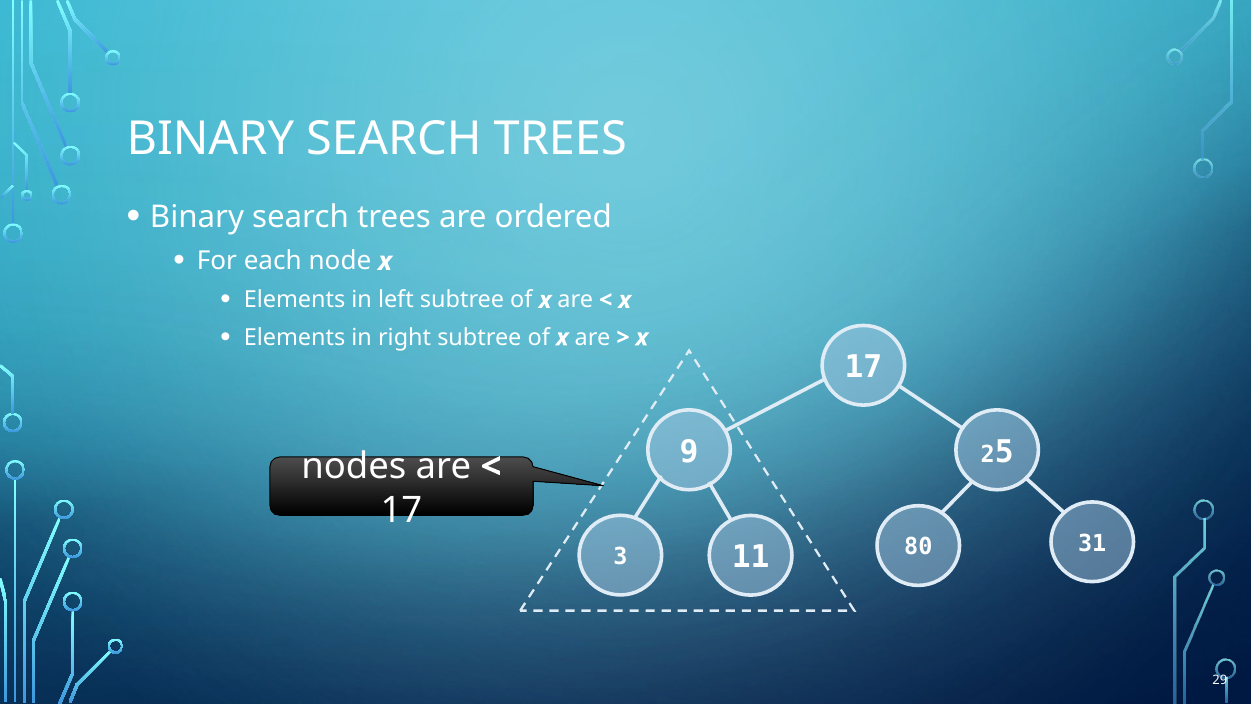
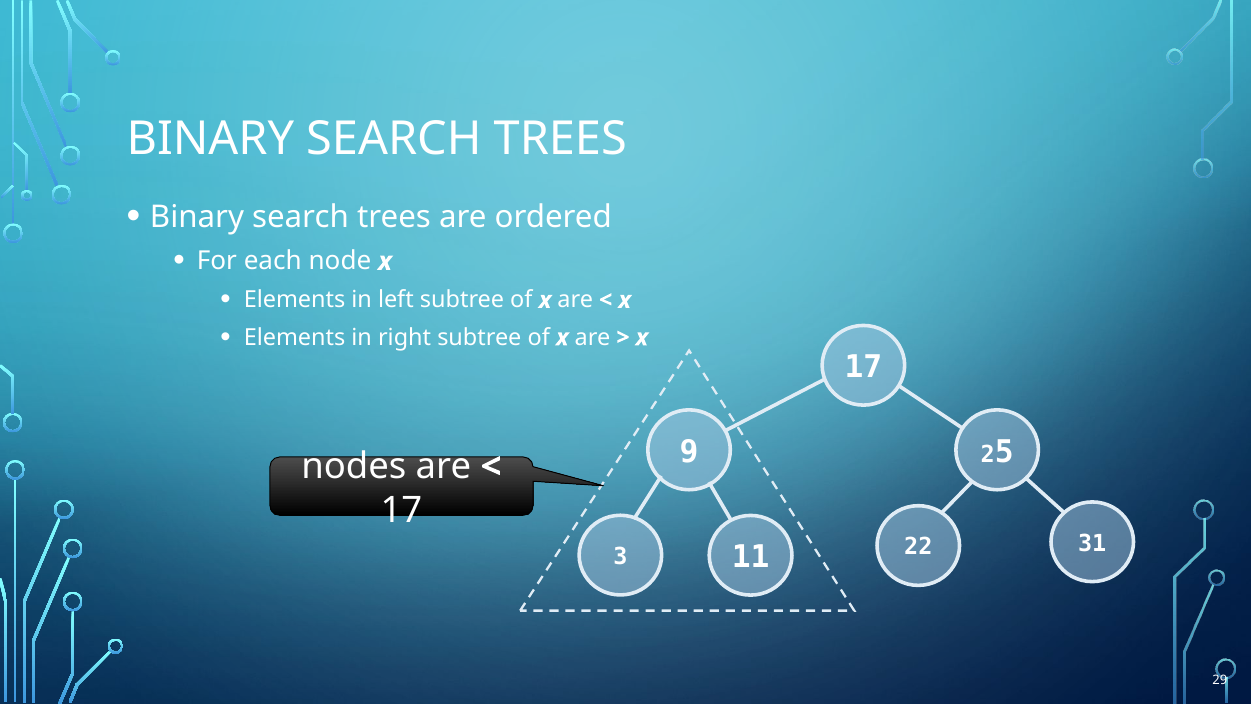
80: 80 -> 22
